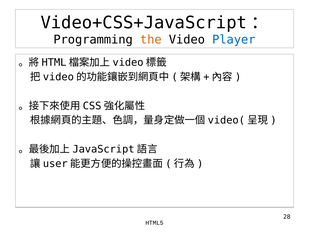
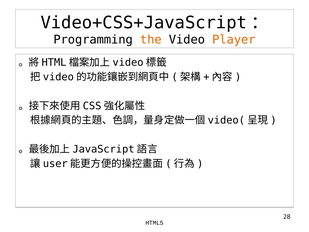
Player colour: blue -> orange
